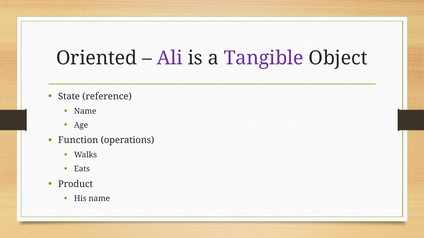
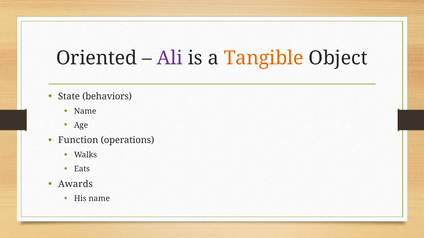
Tangible colour: purple -> orange
reference: reference -> behaviors
Product: Product -> Awards
